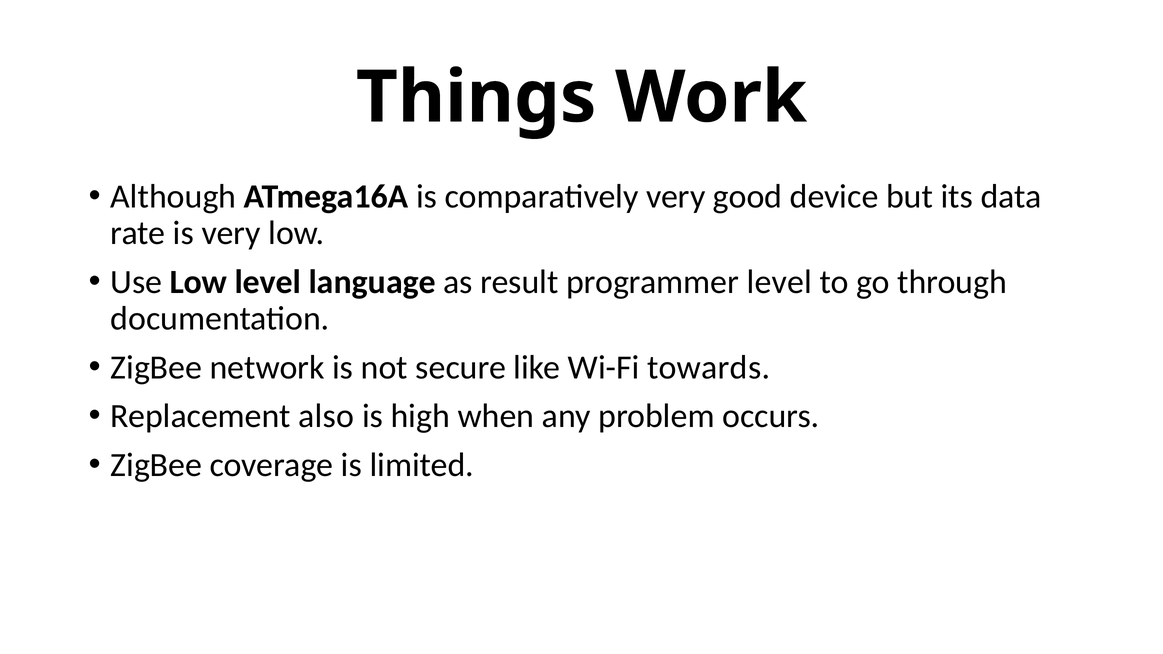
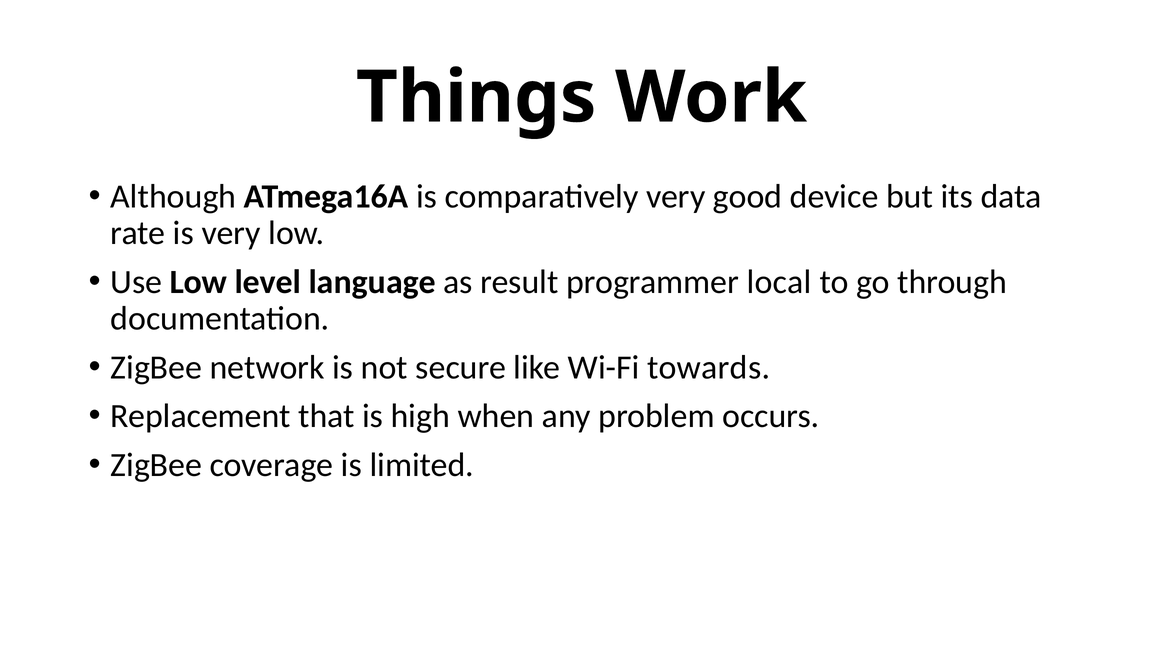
programmer level: level -> local
also: also -> that
